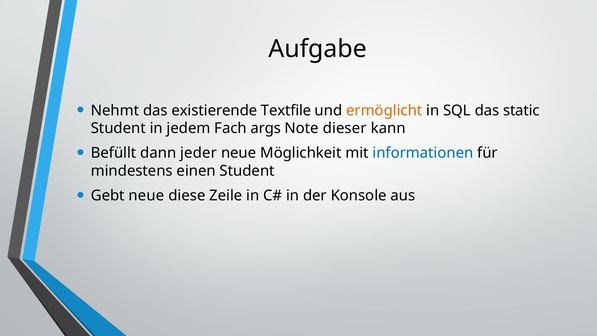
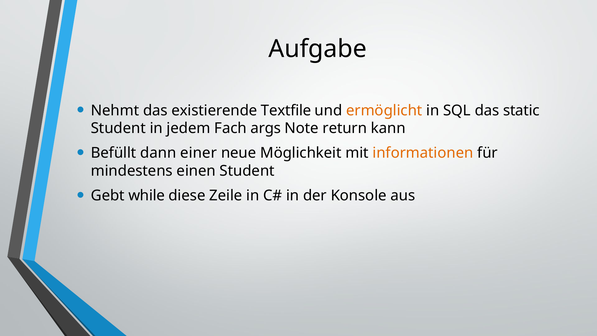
dieser: dieser -> return
jeder: jeder -> einer
informationen colour: blue -> orange
Gebt neue: neue -> while
